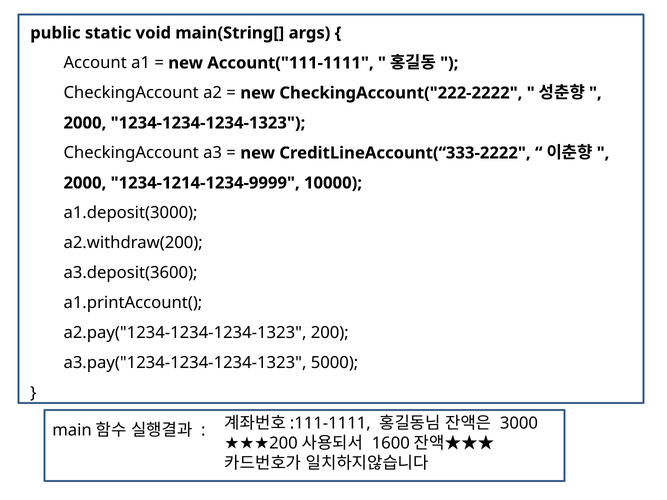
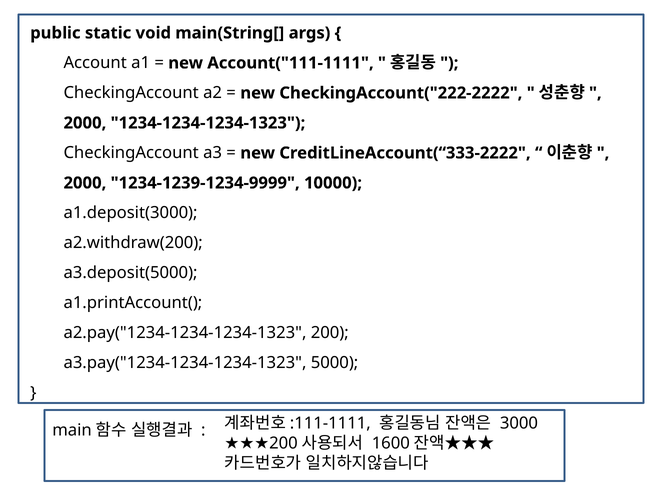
1234-1214-1234-9999: 1234-1214-1234-9999 -> 1234-1239-1234-9999
a3.deposit(3600: a3.deposit(3600 -> a3.deposit(5000
